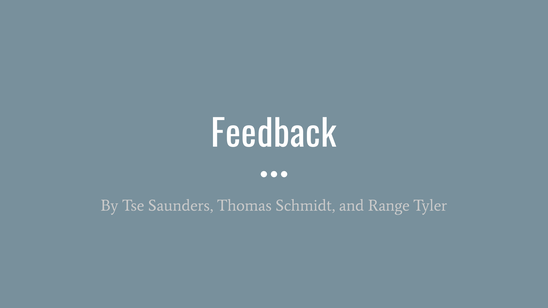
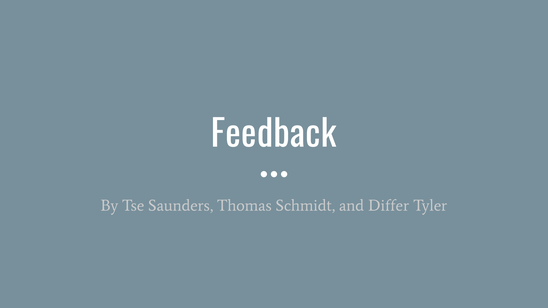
Range: Range -> Differ
